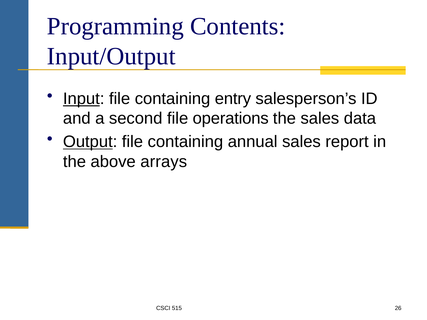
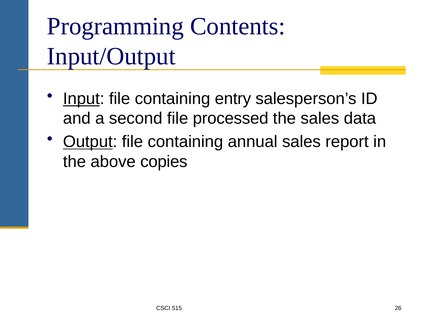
operations: operations -> processed
arrays: arrays -> copies
